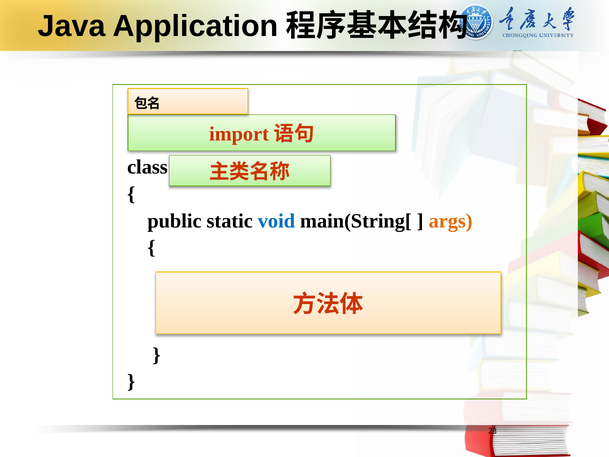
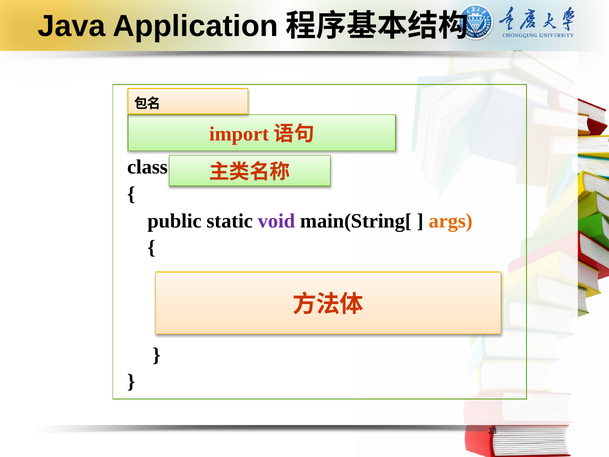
void colour: blue -> purple
